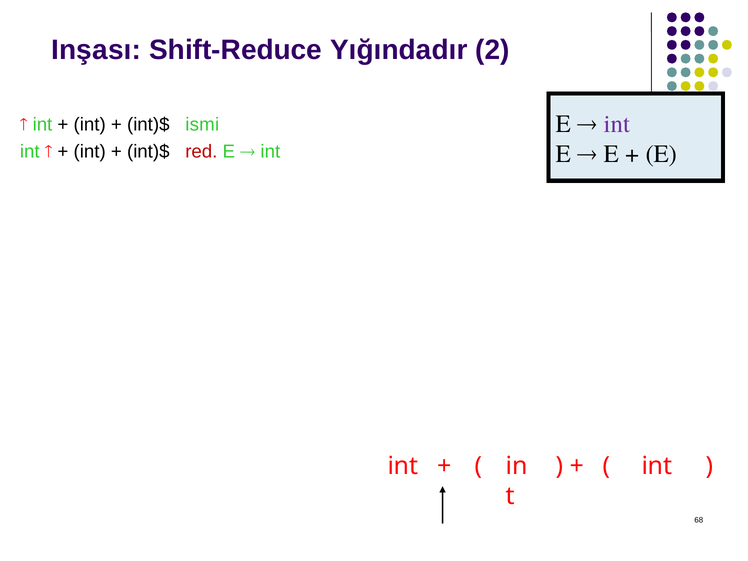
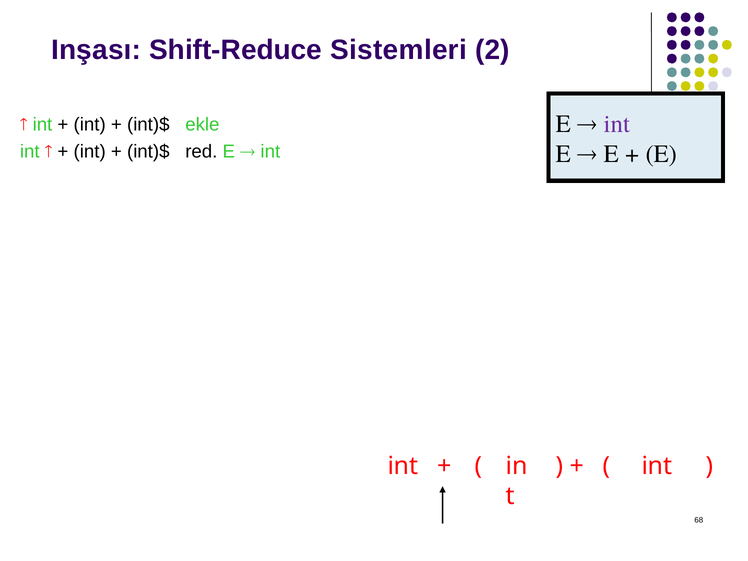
Yığındadır: Yığındadır -> Sistemleri
ismi: ismi -> ekle
red colour: red -> black
